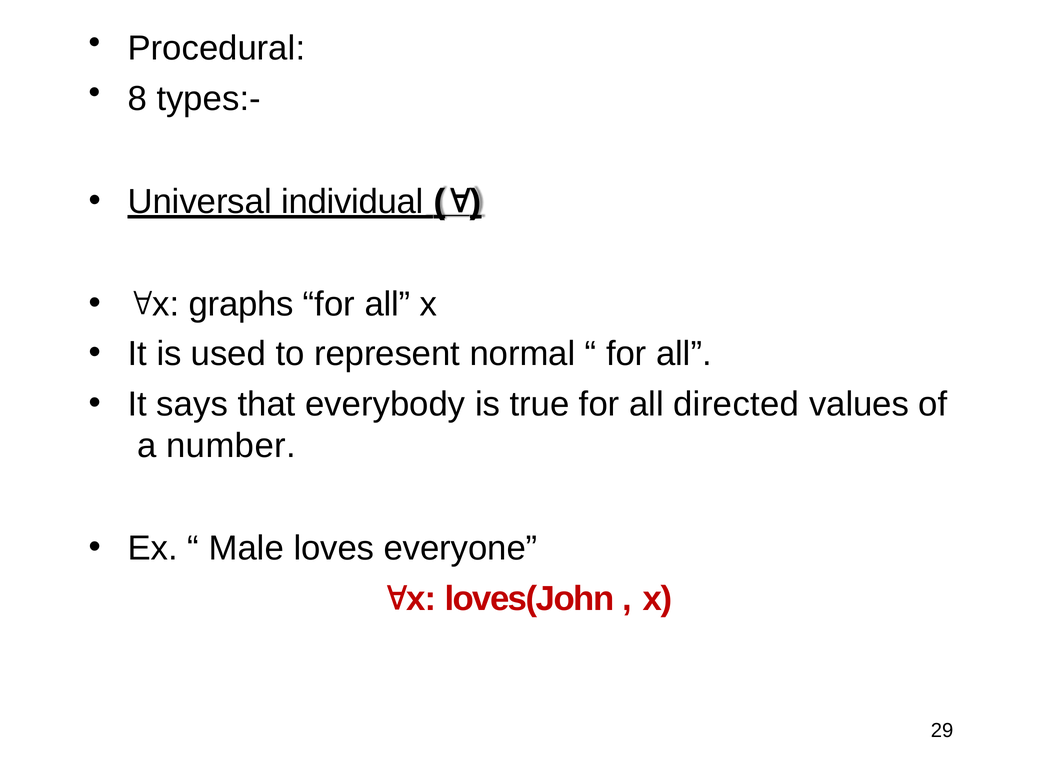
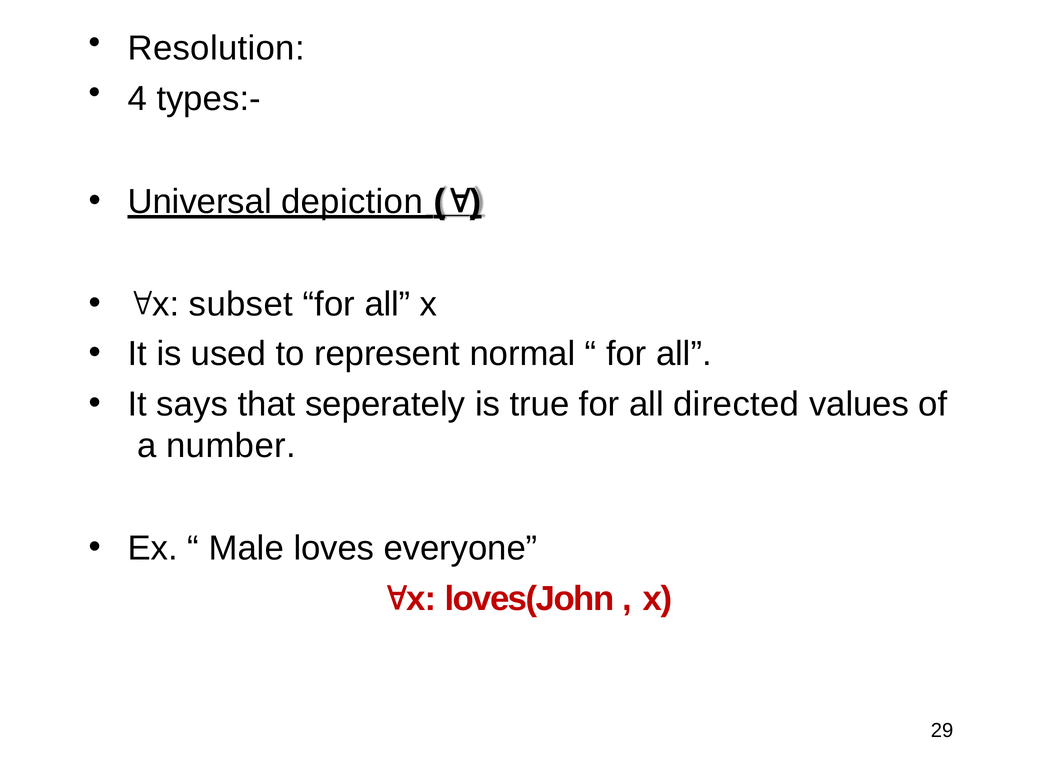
Procedural: Procedural -> Resolution
8: 8 -> 4
individual: individual -> depiction
graphs: graphs -> subset
everybody: everybody -> seperately
